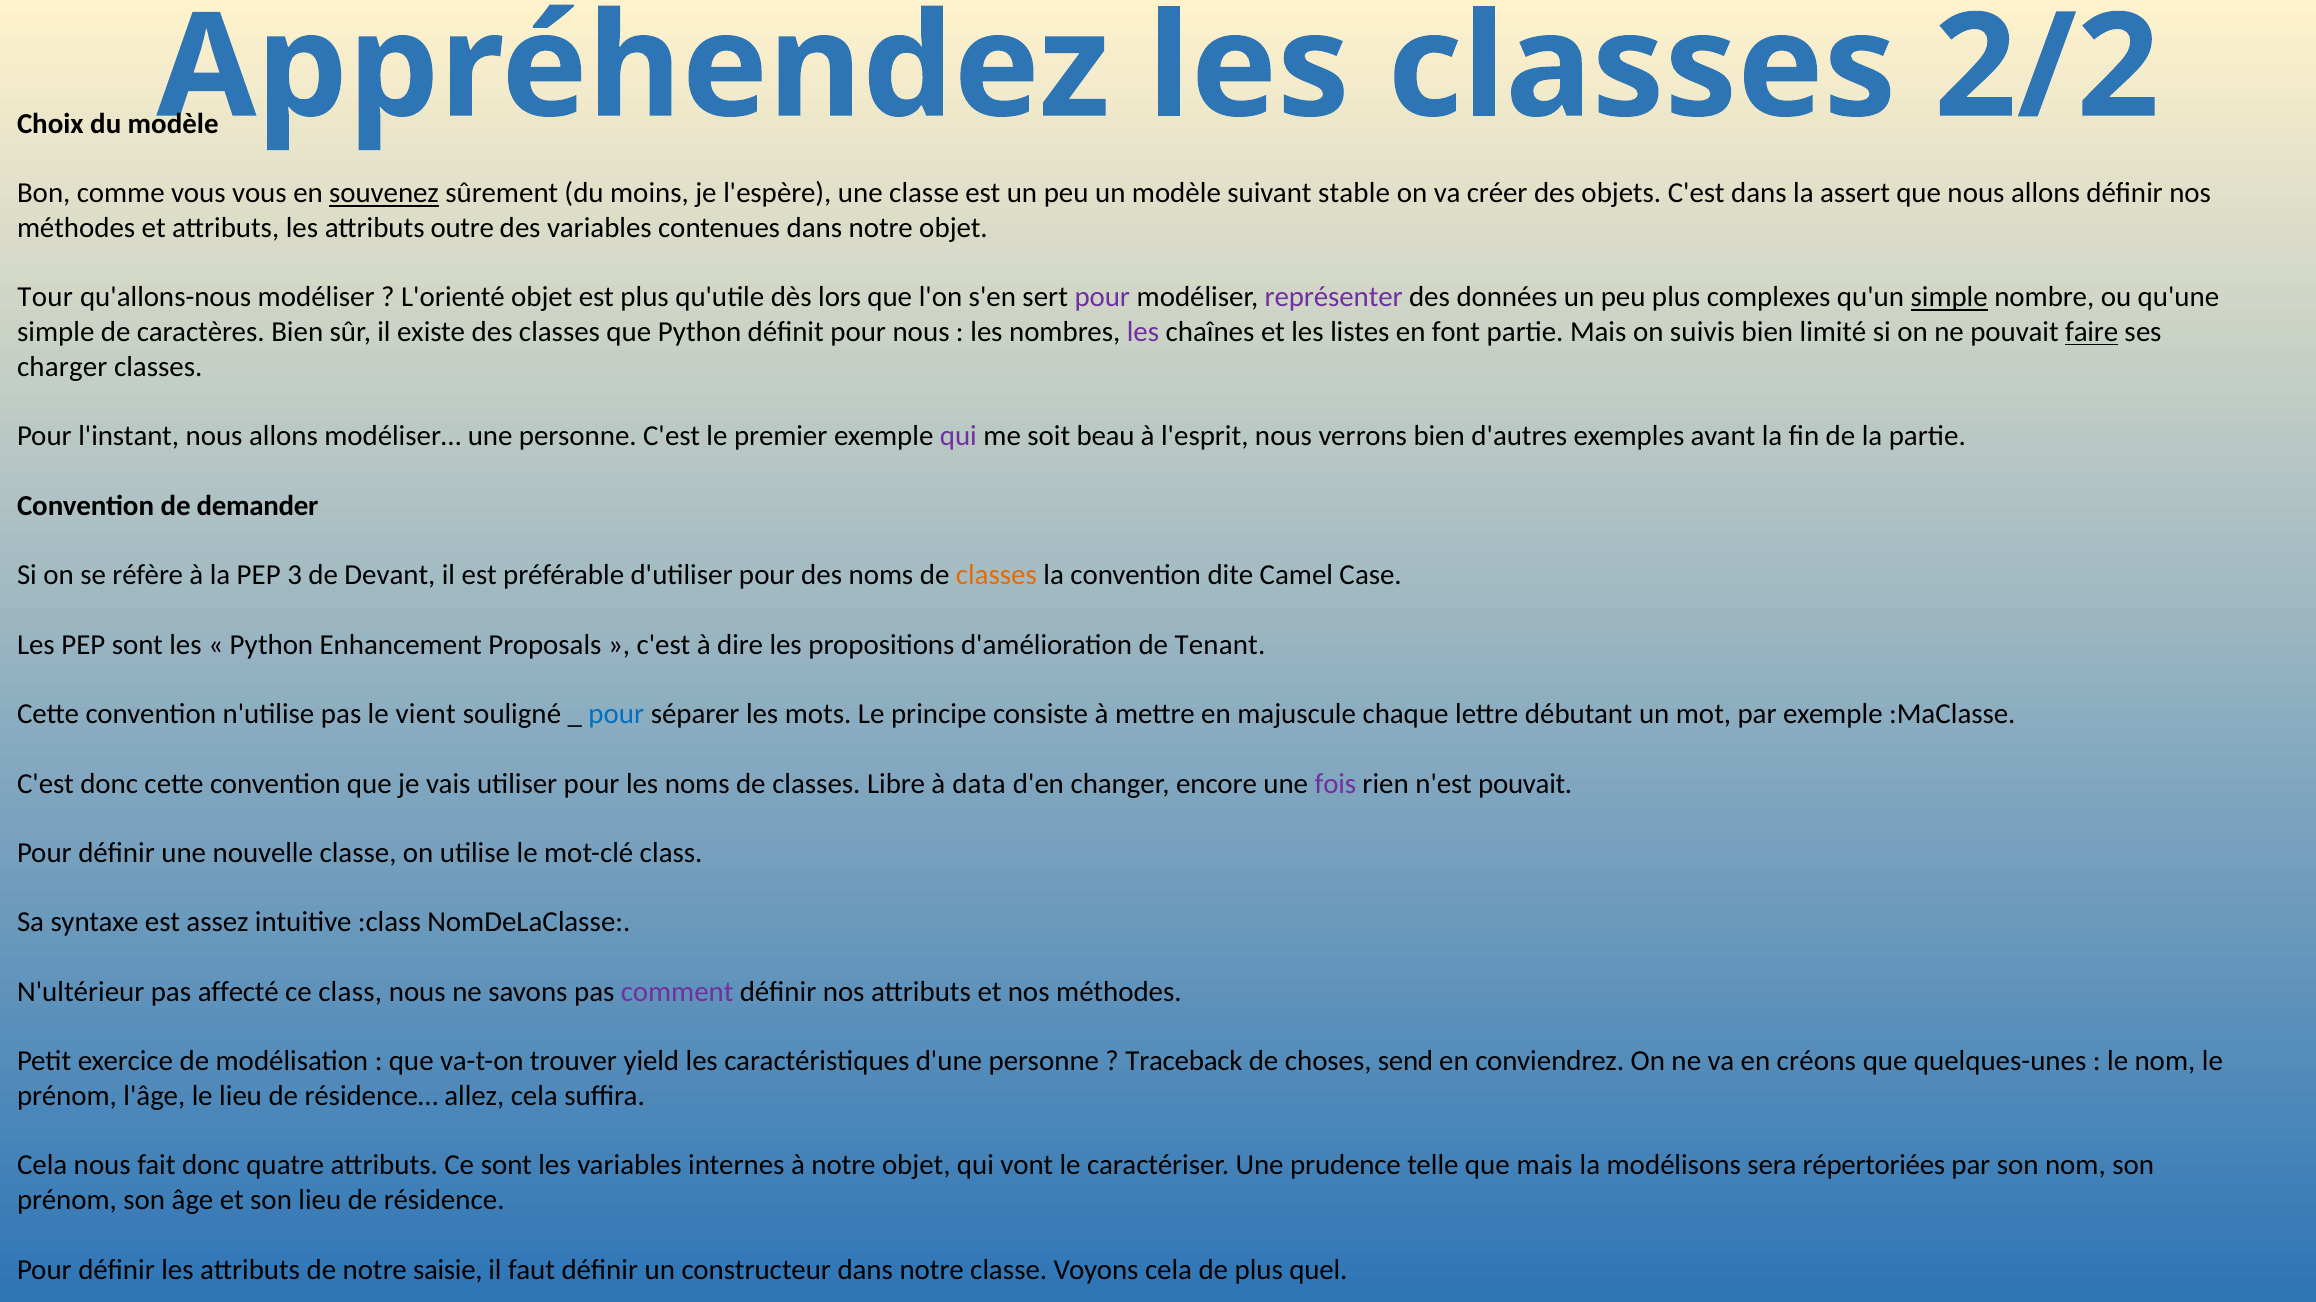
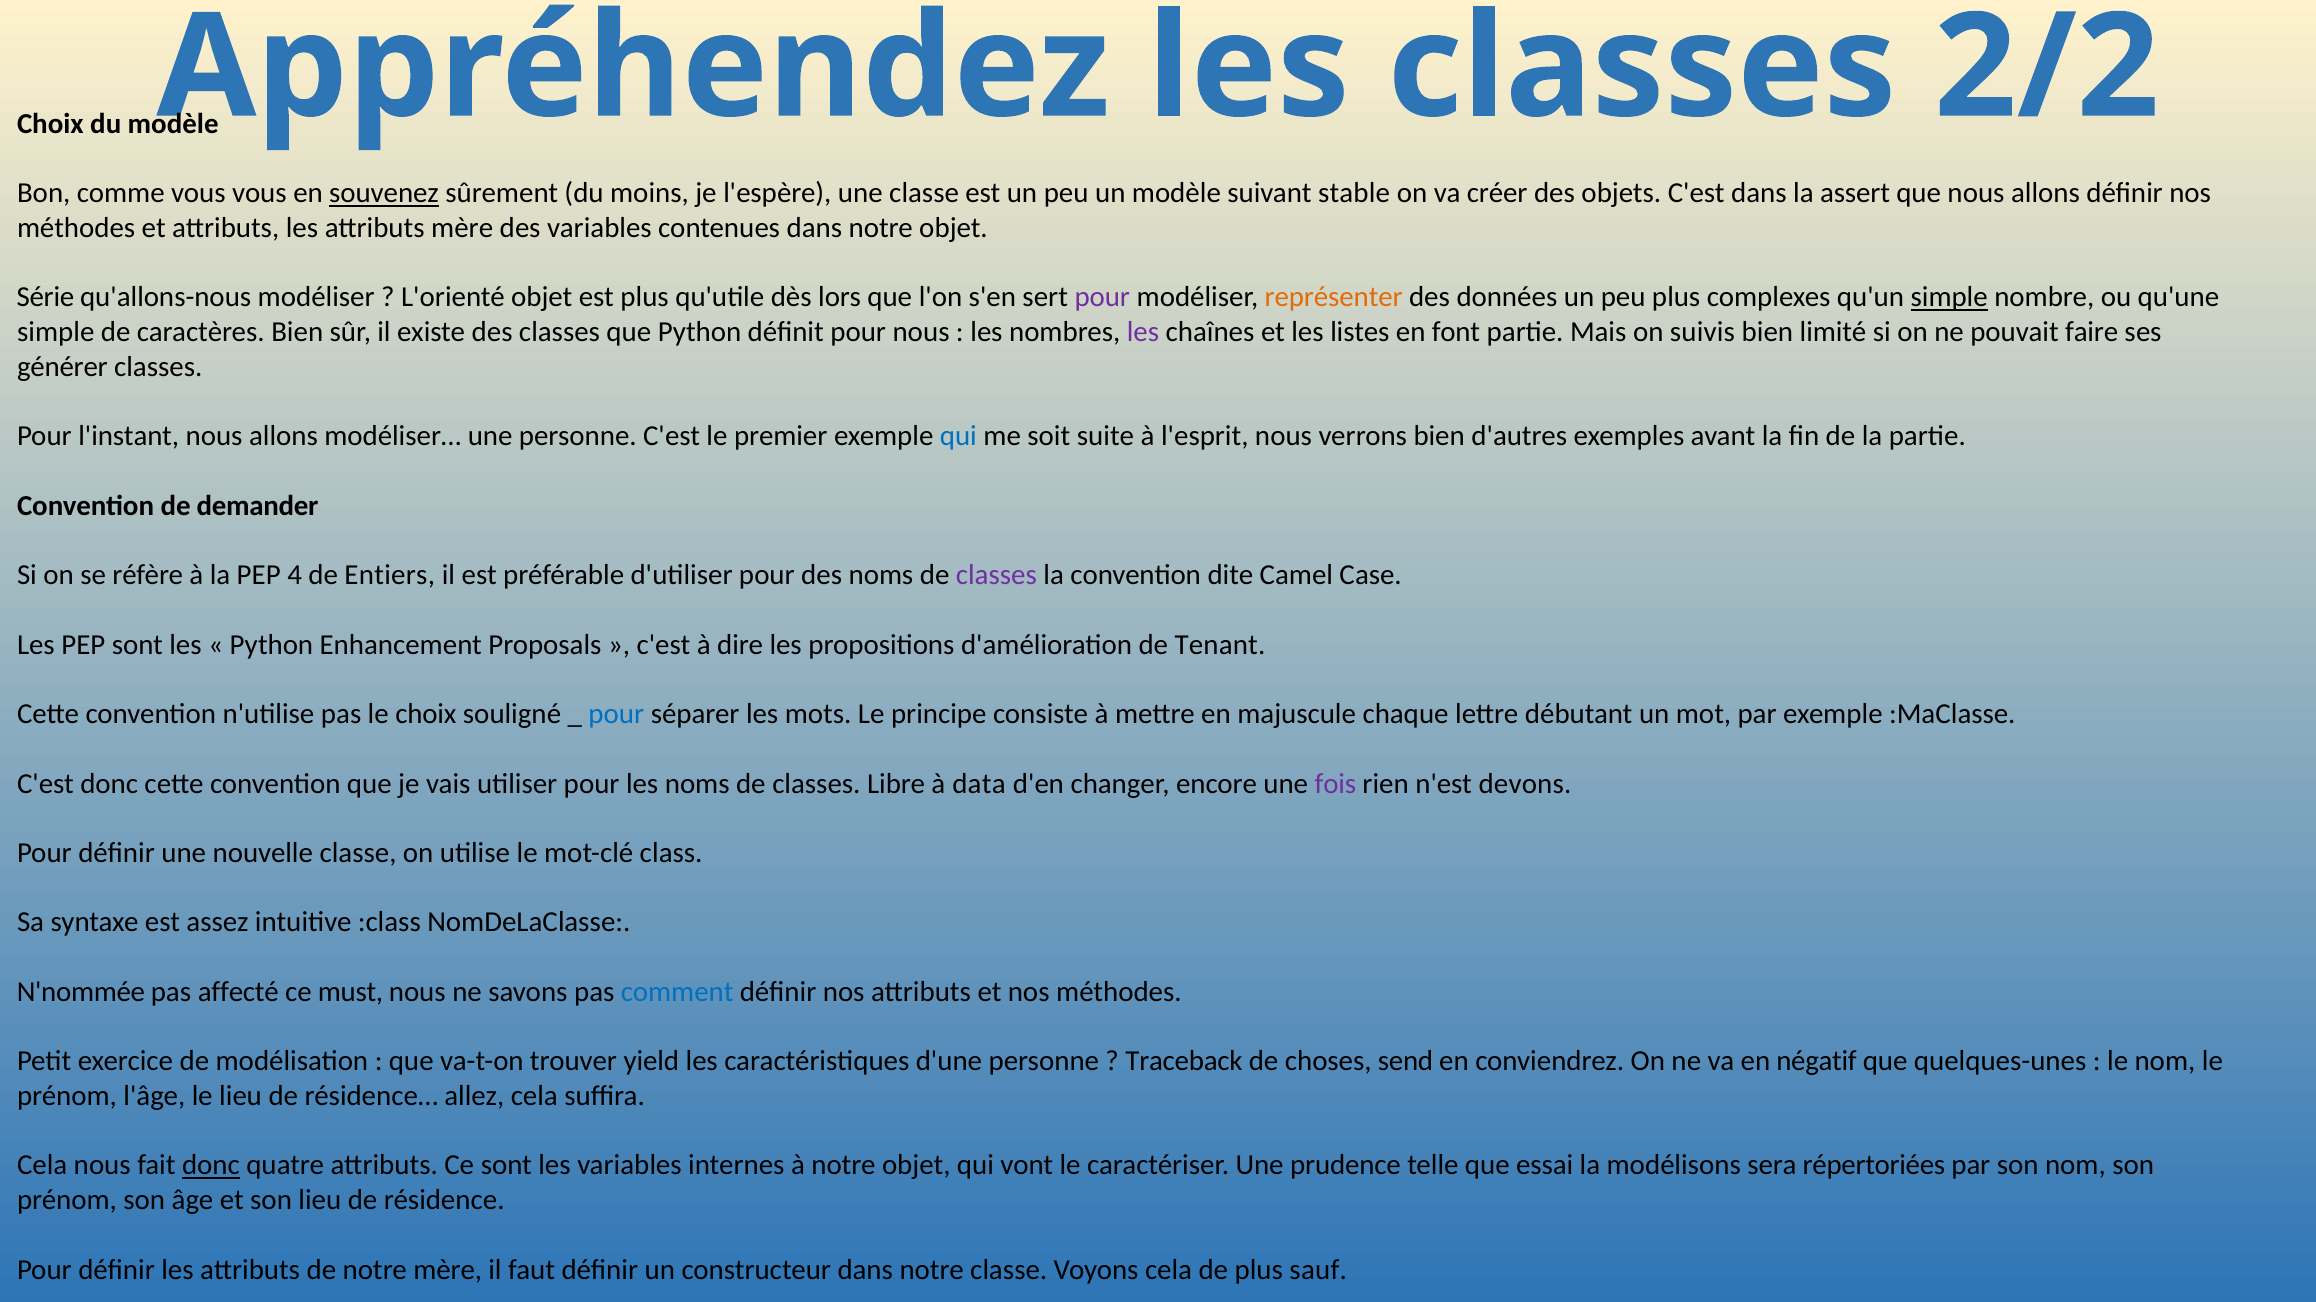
attributs outre: outre -> mère
Tour: Tour -> Série
représenter colour: purple -> orange
faire underline: present -> none
charger: charger -> générer
qui at (958, 437) colour: purple -> blue
beau: beau -> suite
3: 3 -> 4
Devant: Devant -> Entiers
classes at (996, 575) colour: orange -> purple
le vient: vient -> choix
n'est pouvait: pouvait -> devons
N'ultérieur: N'ultérieur -> N'nommée
ce class: class -> must
comment colour: purple -> blue
créons: créons -> négatif
donc at (211, 1166) underline: none -> present
que mais: mais -> essai
notre saisie: saisie -> mère
quel: quel -> sauf
